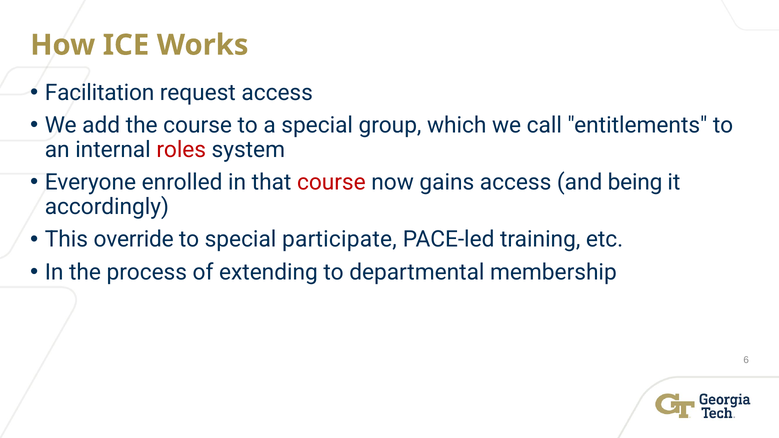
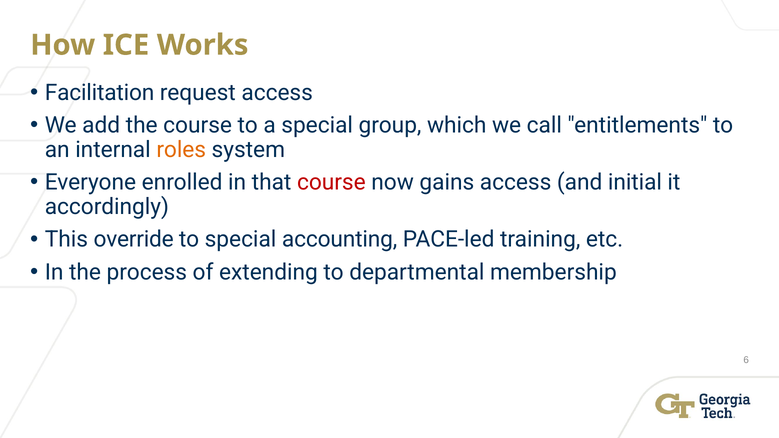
roles colour: red -> orange
being: being -> initial
participate: participate -> accounting
